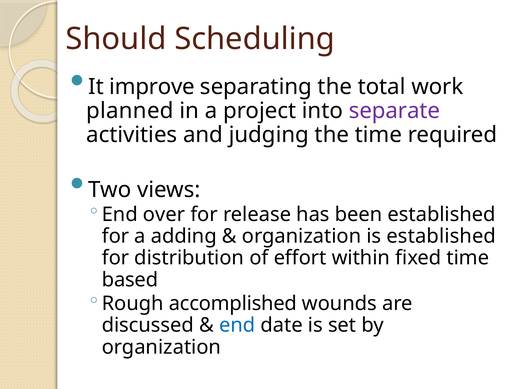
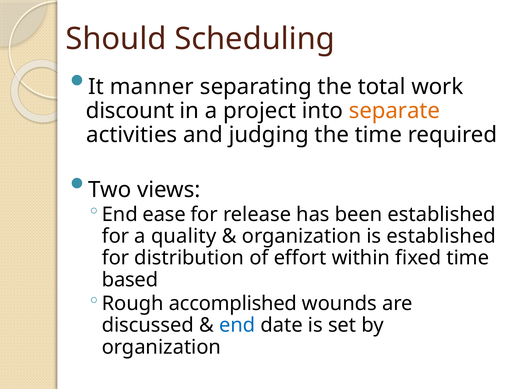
improve: improve -> manner
planned: planned -> discount
separate colour: purple -> orange
over: over -> ease
adding: adding -> quality
